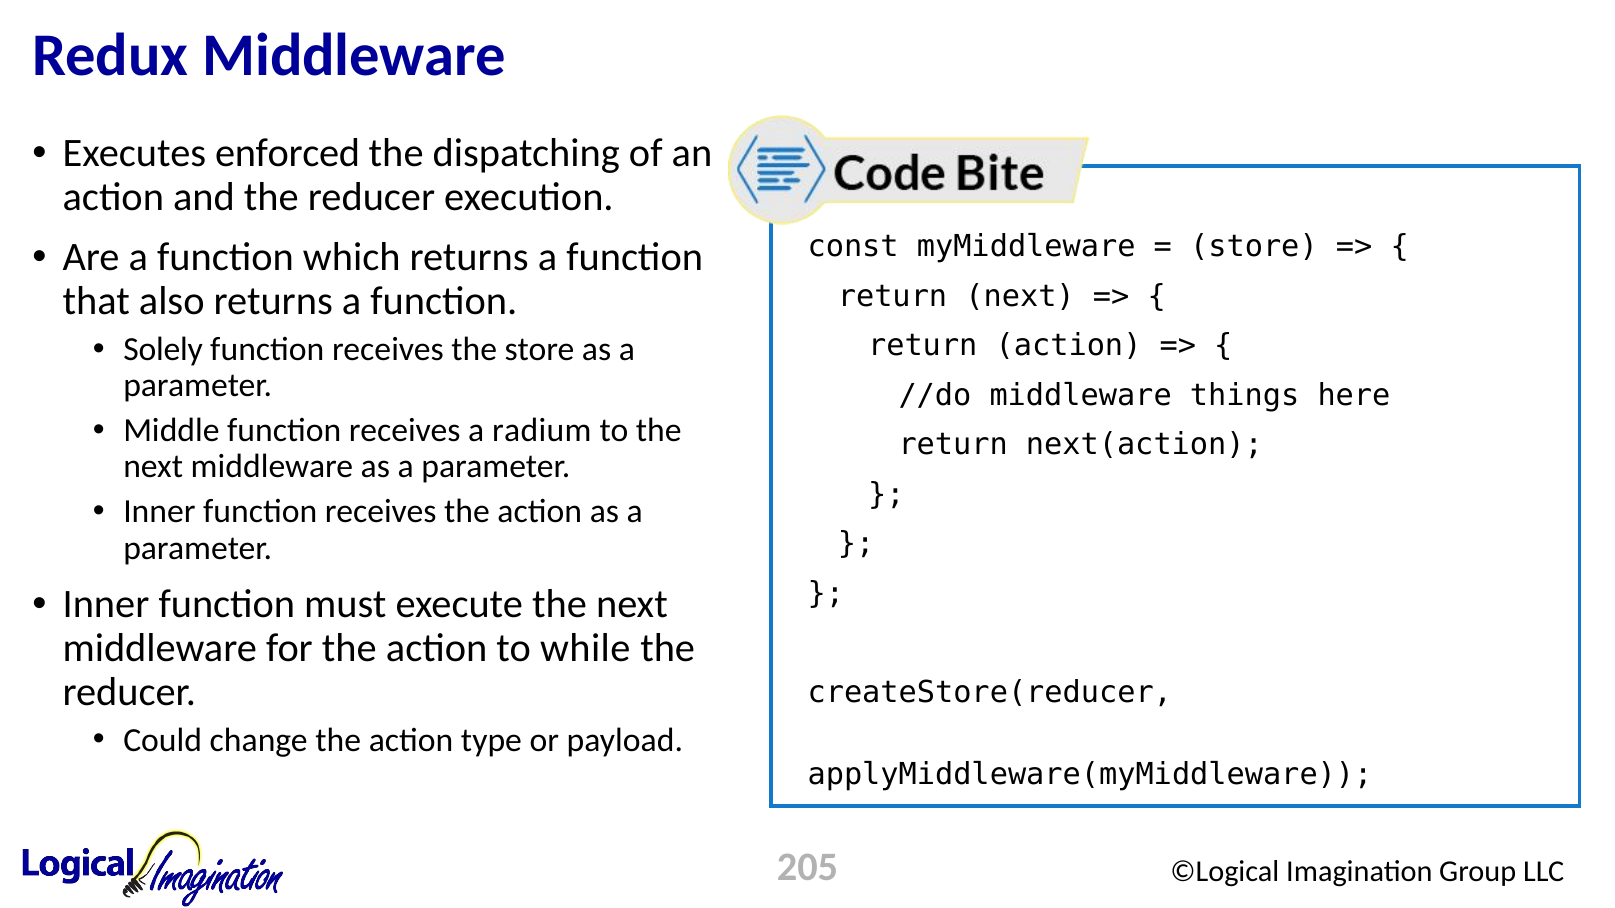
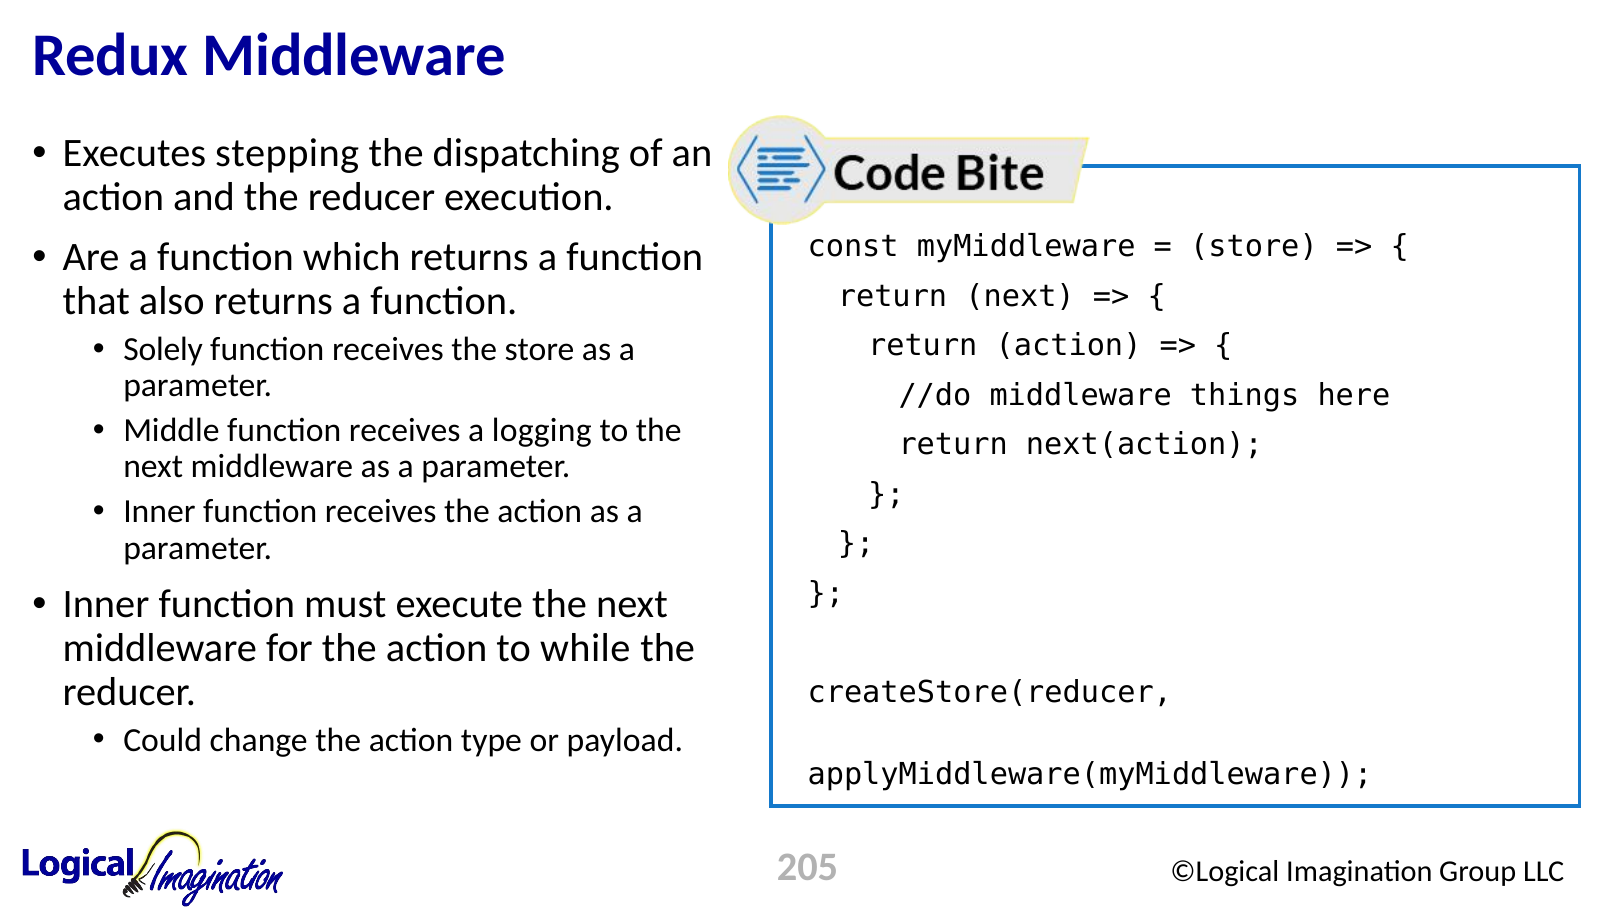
enforced: enforced -> stepping
radium: radium -> logging
